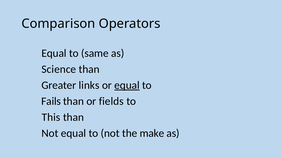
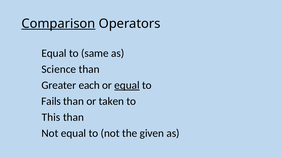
Comparison underline: none -> present
links: links -> each
fields: fields -> taken
make: make -> given
